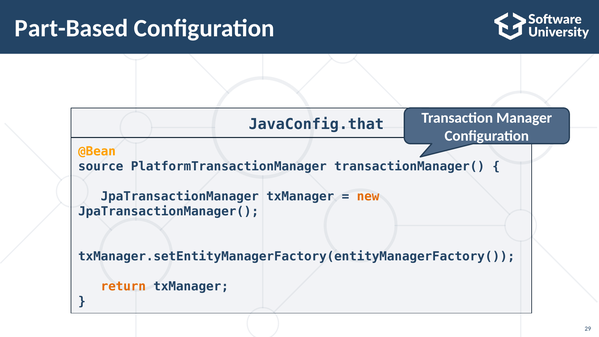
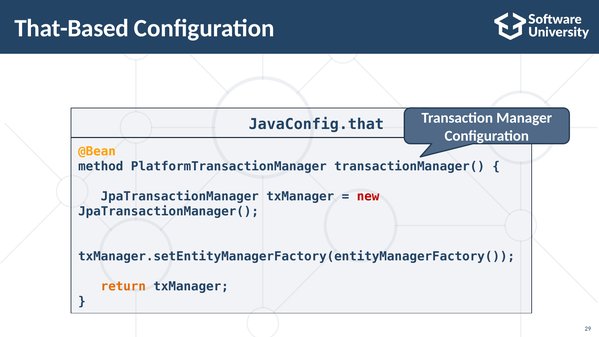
Part-Based: Part-Based -> That-Based
source: source -> method
new colour: orange -> red
